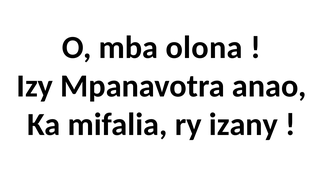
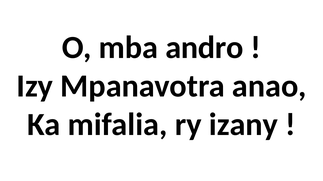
olona: olona -> andro
